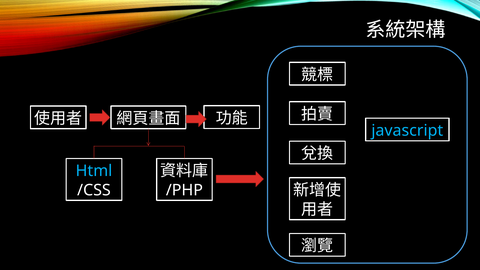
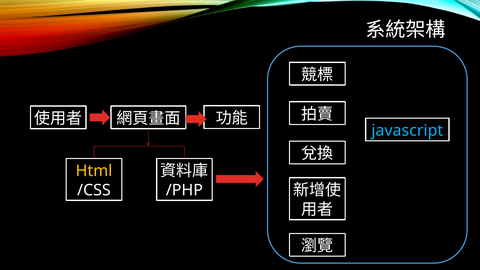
Html colour: light blue -> yellow
